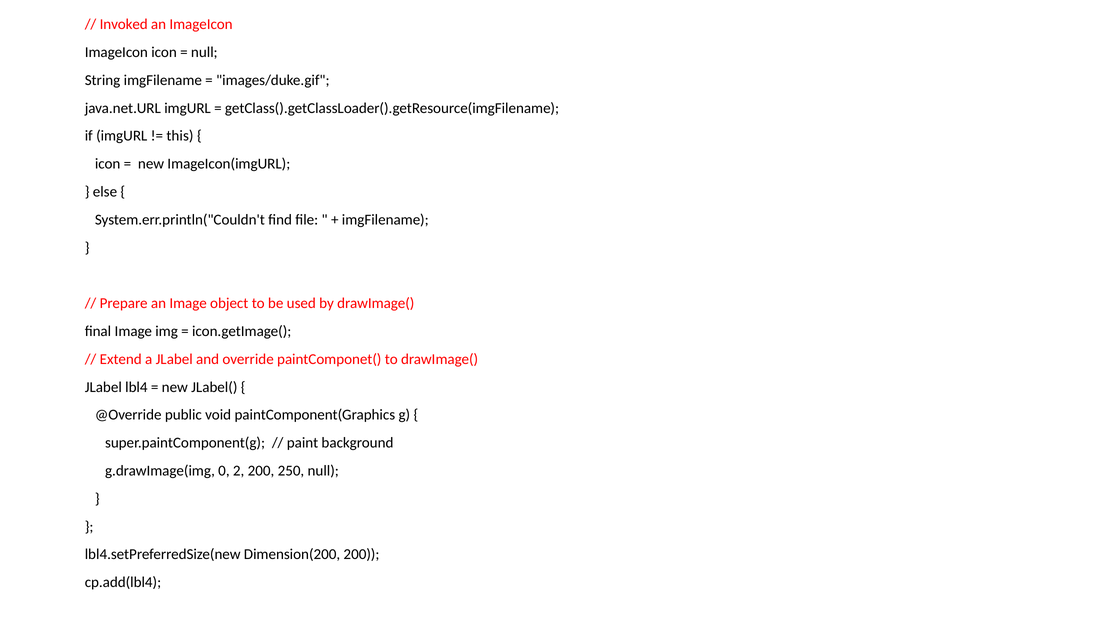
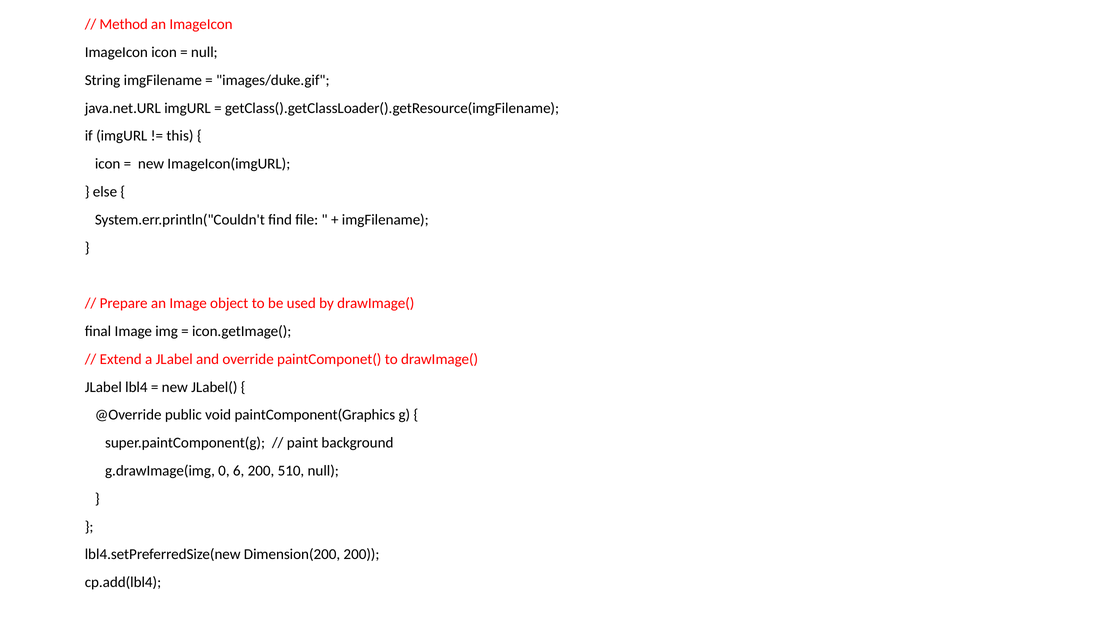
Invoked: Invoked -> Method
2: 2 -> 6
250: 250 -> 510
